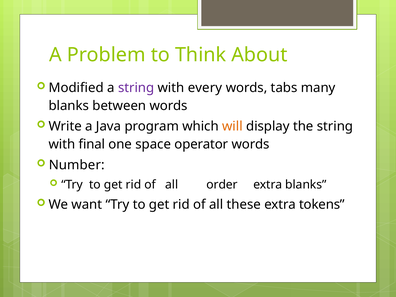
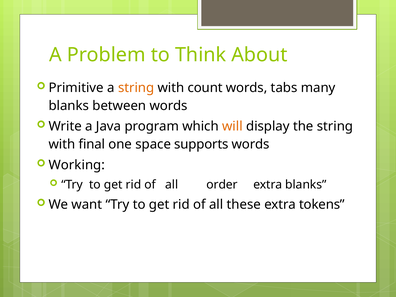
Modified: Modified -> Primitive
string at (136, 88) colour: purple -> orange
every: every -> count
operator: operator -> supports
Number: Number -> Working
